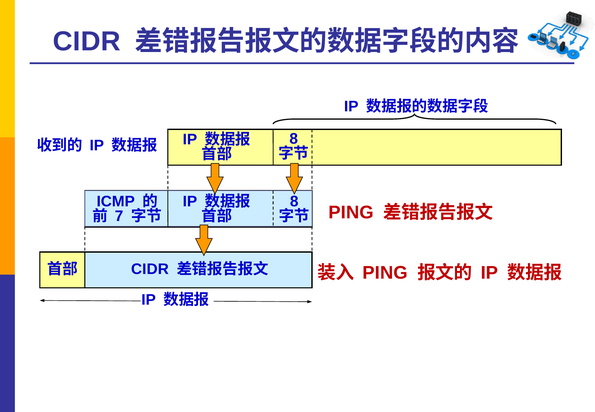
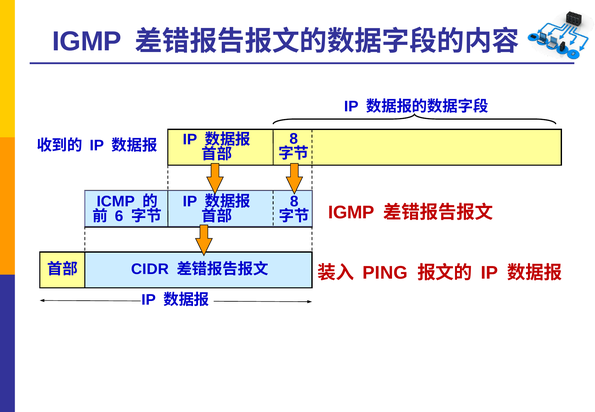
CIDR at (87, 42): CIDR -> IGMP
PING at (351, 212): PING -> IGMP
7: 7 -> 6
